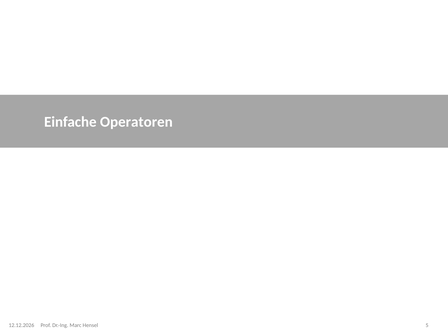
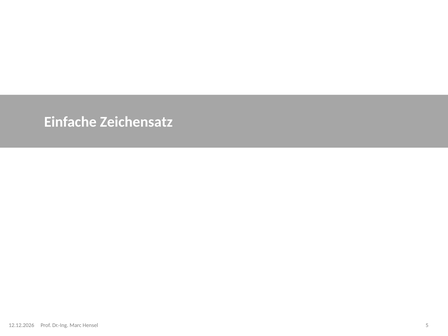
Operatoren: Operatoren -> Zeichensatz
